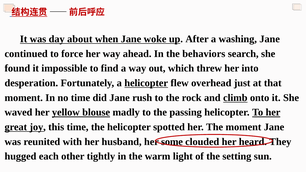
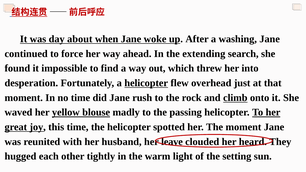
behaviors: behaviors -> extending
some: some -> leave
